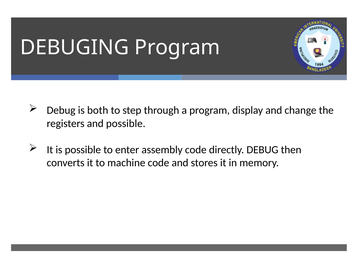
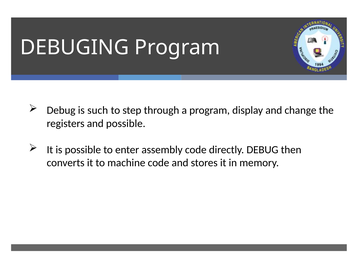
both: both -> such
